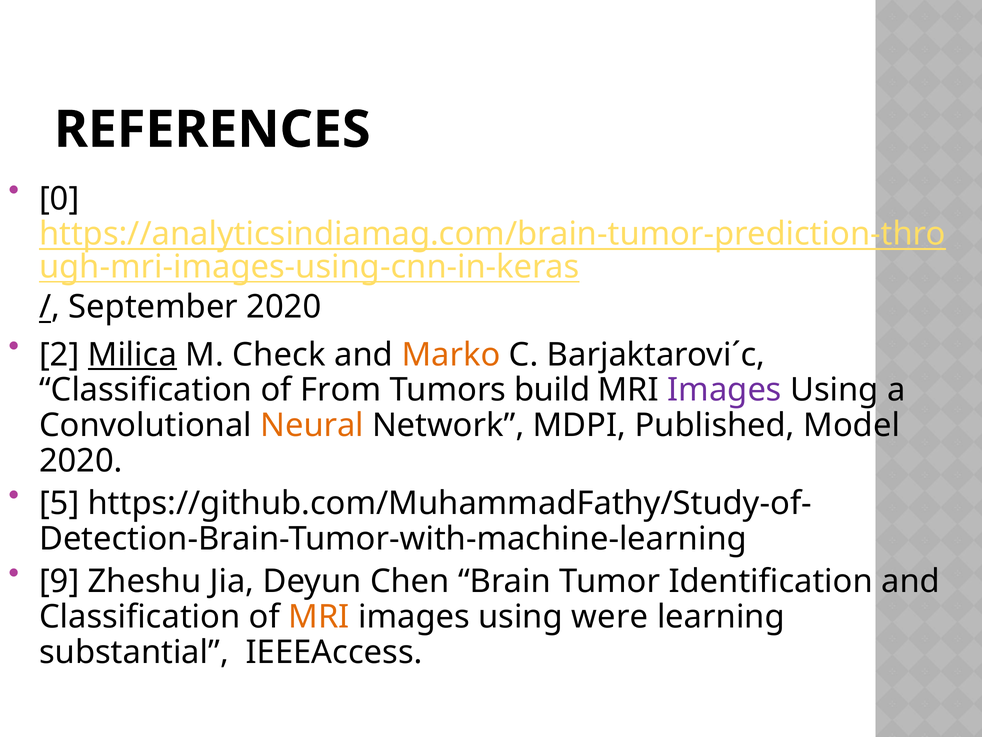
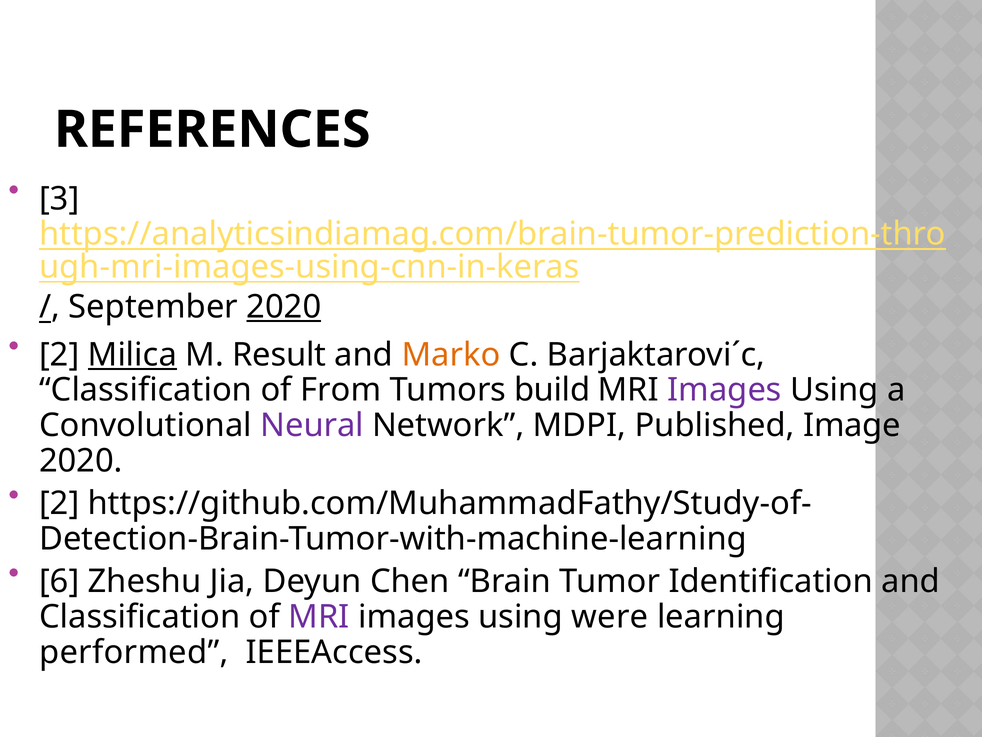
0: 0 -> 3
2020 at (284, 307) underline: none -> present
Check: Check -> Result
Neural colour: orange -> purple
Model: Model -> Image
5 at (59, 503): 5 -> 2
9: 9 -> 6
MRI at (319, 617) colour: orange -> purple
substantial: substantial -> performed
